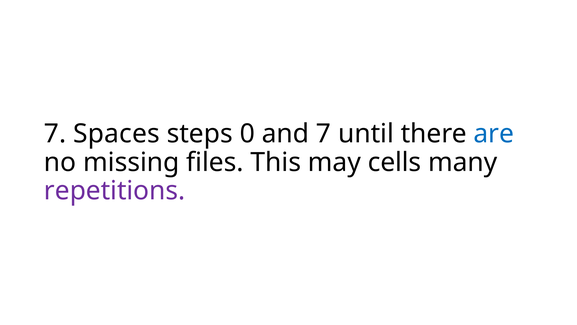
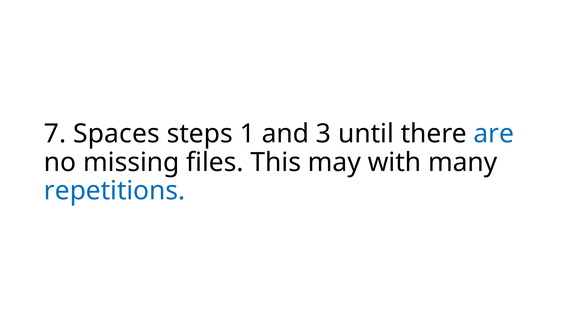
0: 0 -> 1
and 7: 7 -> 3
cells: cells -> with
repetitions colour: purple -> blue
